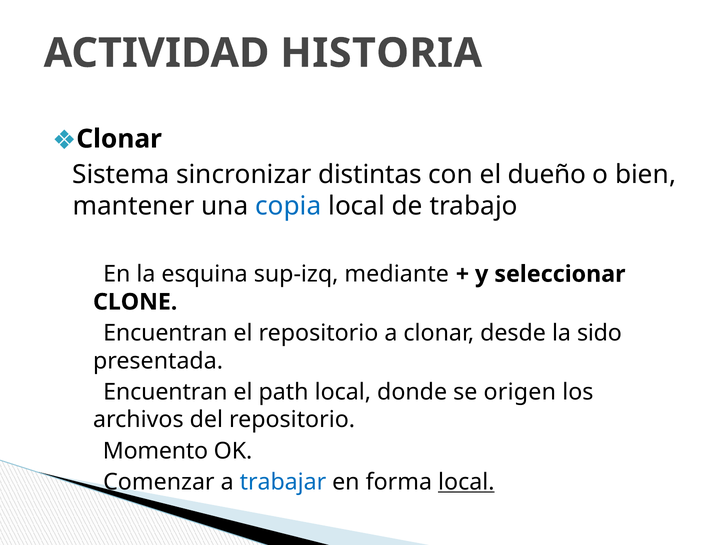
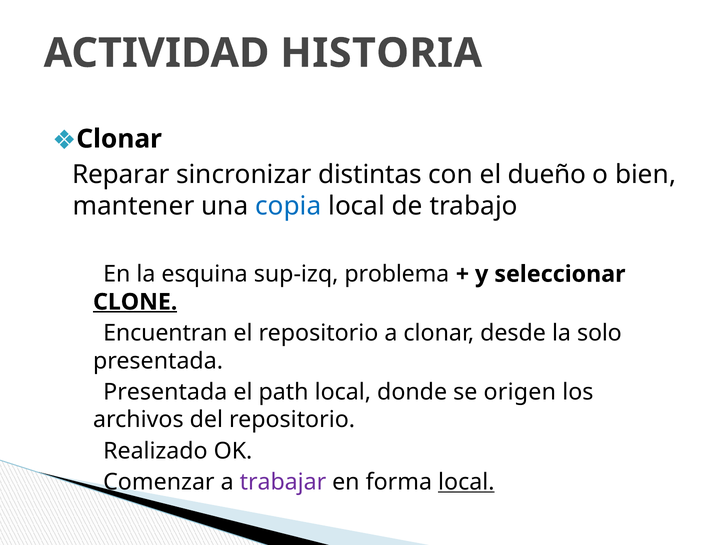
Sistema: Sistema -> Reparar
mediante: mediante -> problema
CLONE underline: none -> present
sido: sido -> solo
Encuentran at (165, 392): Encuentran -> Presentada
Momento: Momento -> Realizado
trabajar colour: blue -> purple
